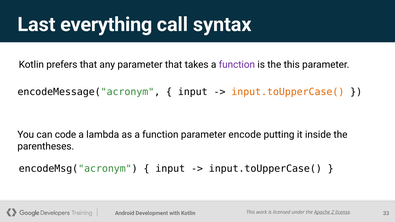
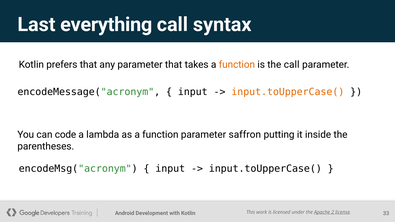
function at (237, 65) colour: purple -> orange
the this: this -> call
encode: encode -> saffron
